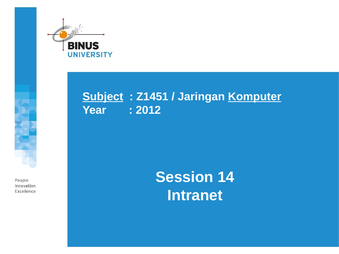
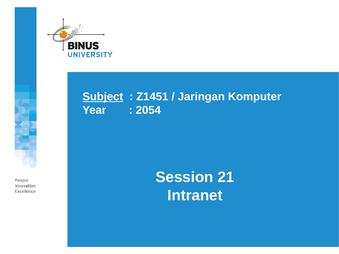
Komputer underline: present -> none
2012: 2012 -> 2054
14: 14 -> 21
